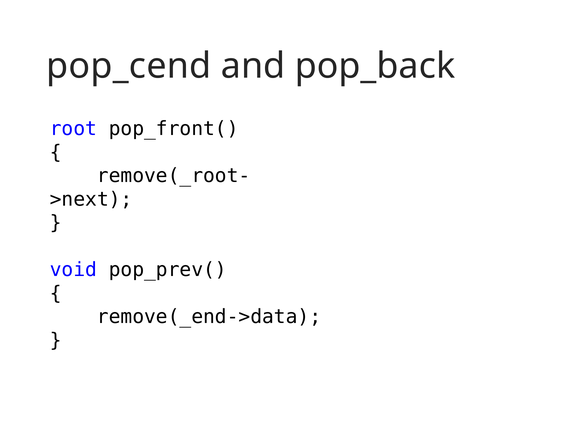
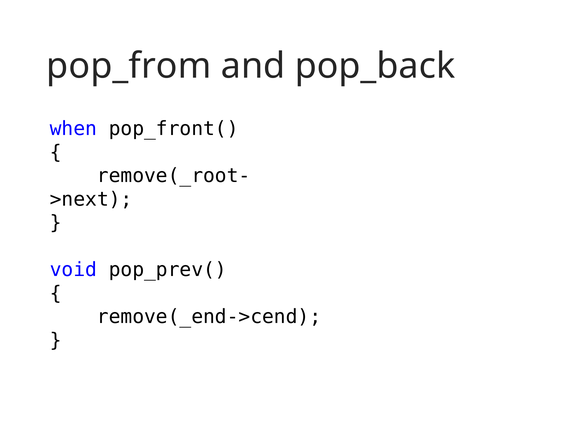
pop_cend: pop_cend -> pop_from
root: root -> when
remove(_end->data: remove(_end->data -> remove(_end->cend
